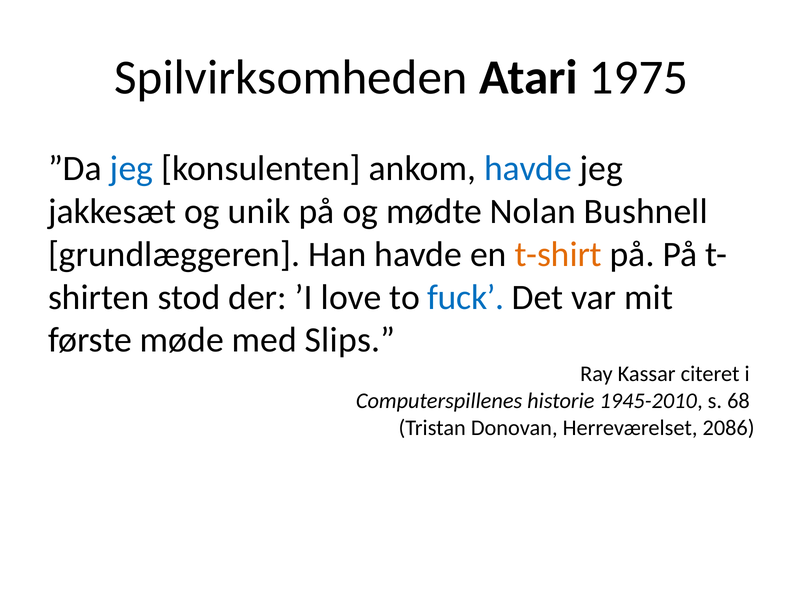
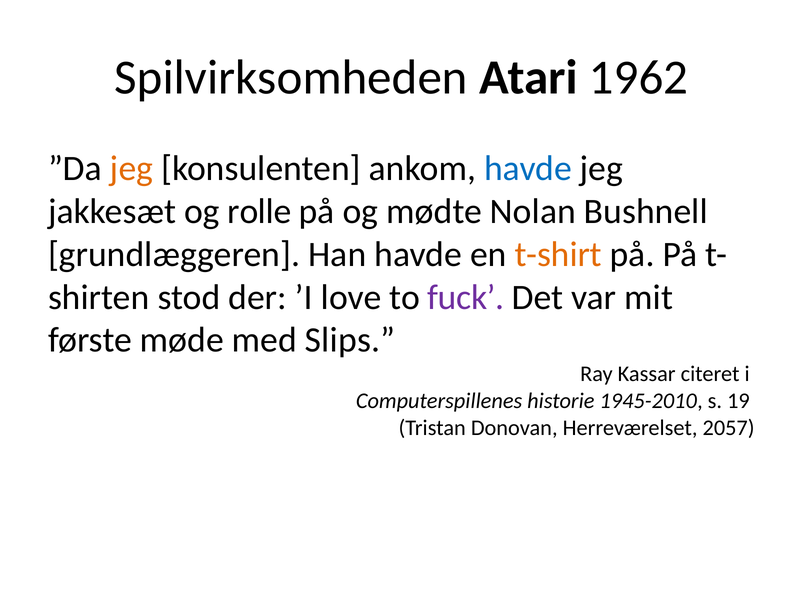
1975: 1975 -> 1962
jeg at (132, 168) colour: blue -> orange
unik: unik -> rolle
fuck colour: blue -> purple
68: 68 -> 19
2086: 2086 -> 2057
